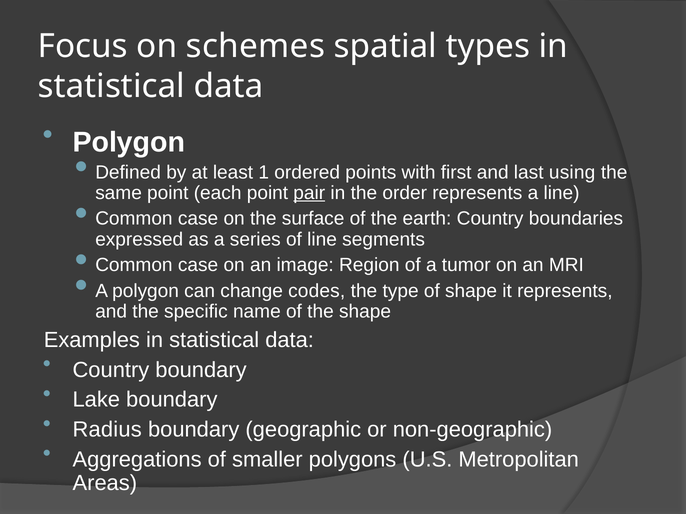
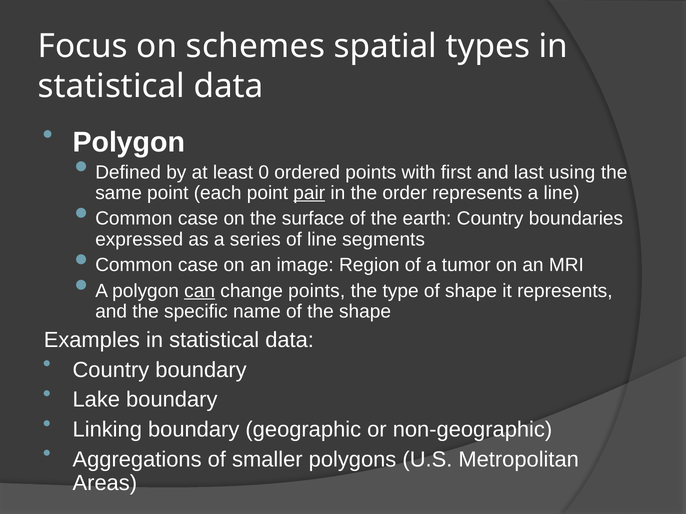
1: 1 -> 0
can underline: none -> present
change codes: codes -> points
Radius: Radius -> Linking
